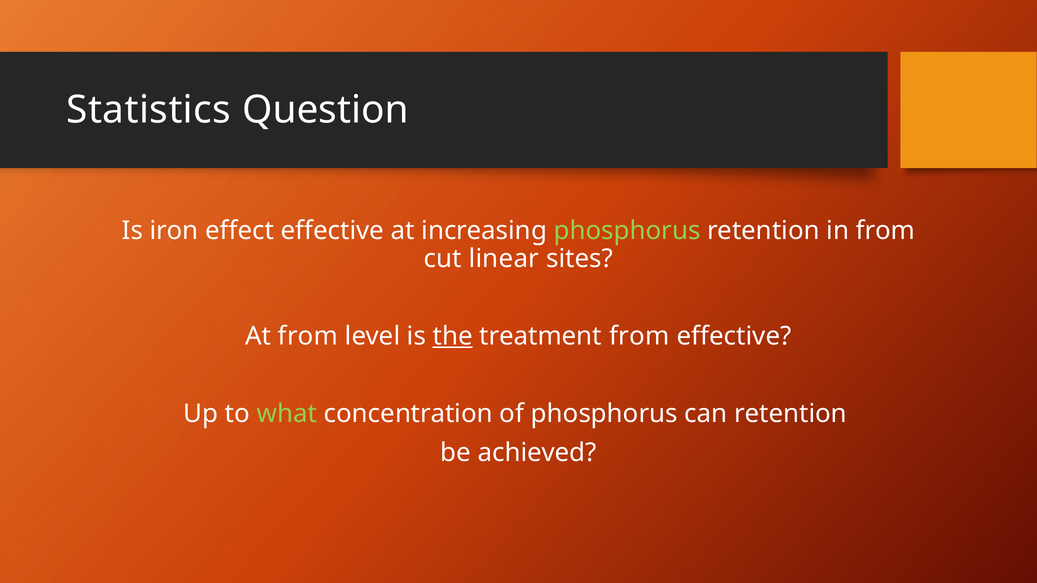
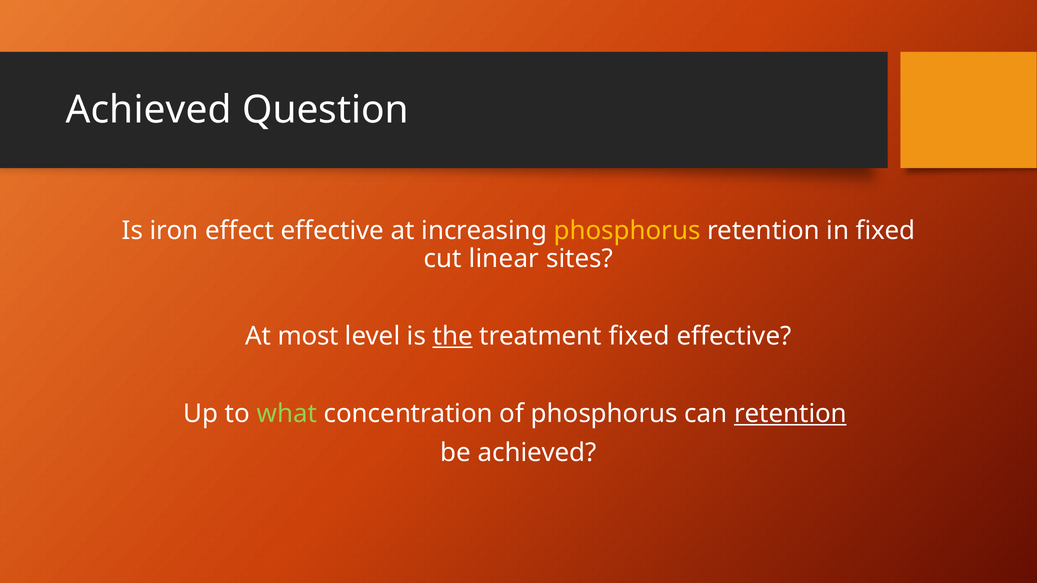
Statistics at (149, 110): Statistics -> Achieved
phosphorus at (627, 231) colour: light green -> yellow
in from: from -> fixed
At from: from -> most
treatment from: from -> fixed
retention at (790, 414) underline: none -> present
